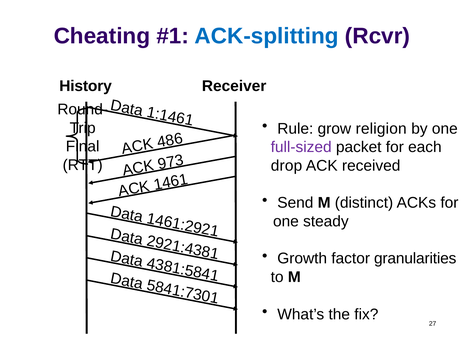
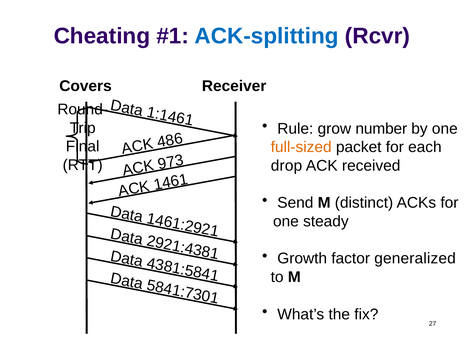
History: History -> Covers
religion: religion -> number
full-sized colour: purple -> orange
granularities: granularities -> generalized
